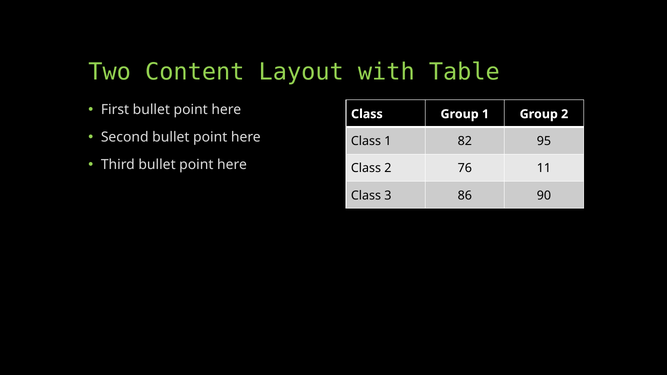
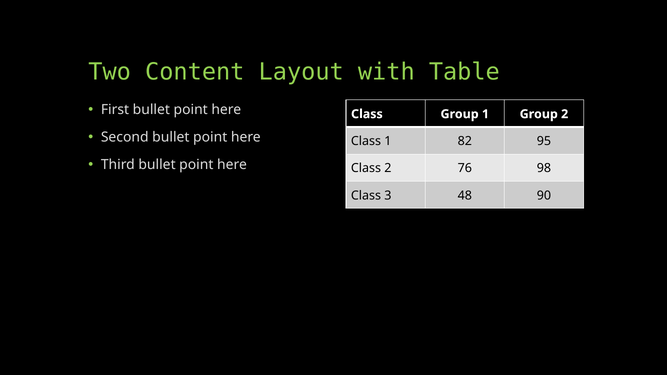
11: 11 -> 98
86: 86 -> 48
